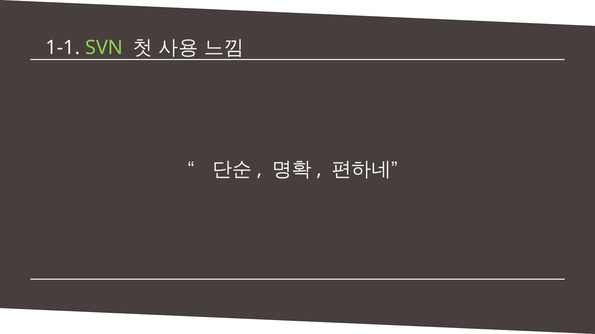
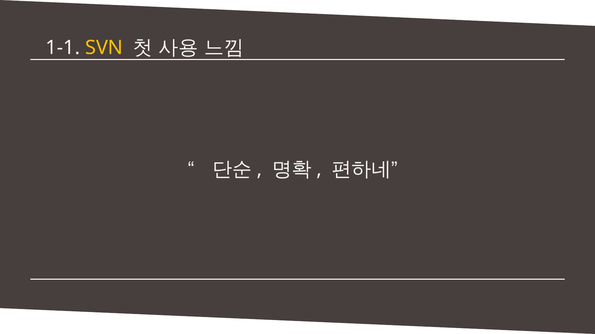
SVN colour: light green -> yellow
